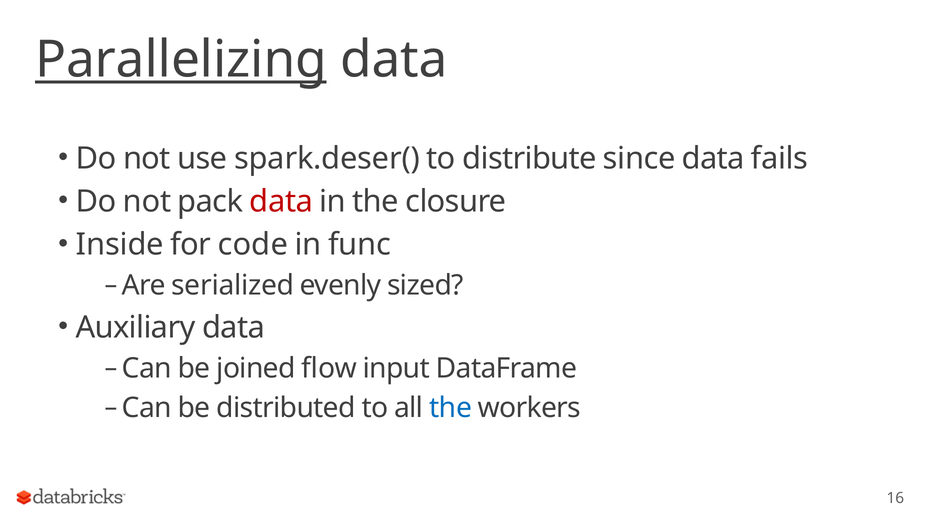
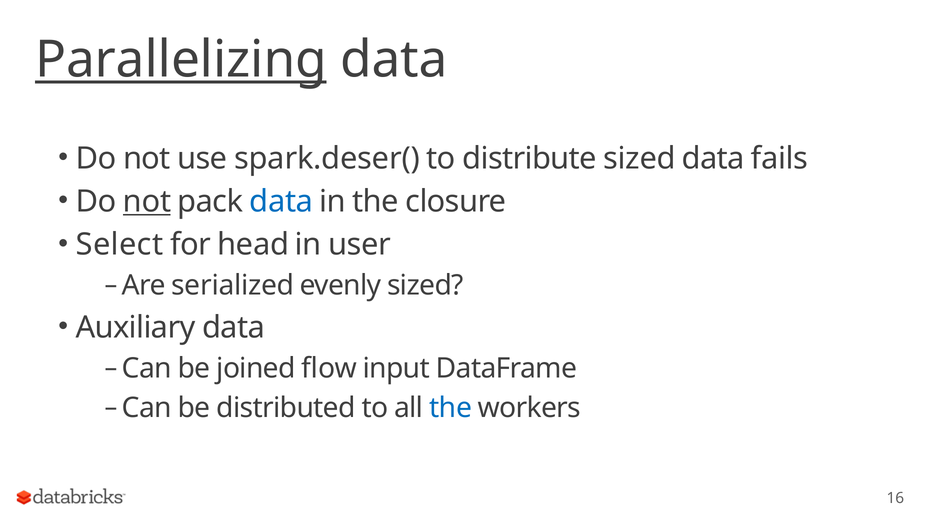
distribute since: since -> sized
not at (147, 201) underline: none -> present
data at (281, 201) colour: red -> blue
Inside: Inside -> Select
code: code -> head
func: func -> user
